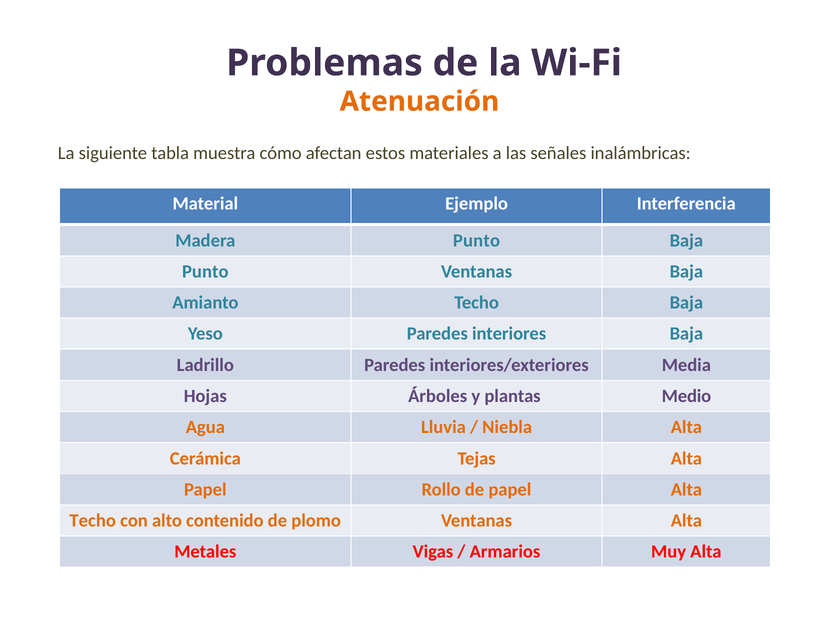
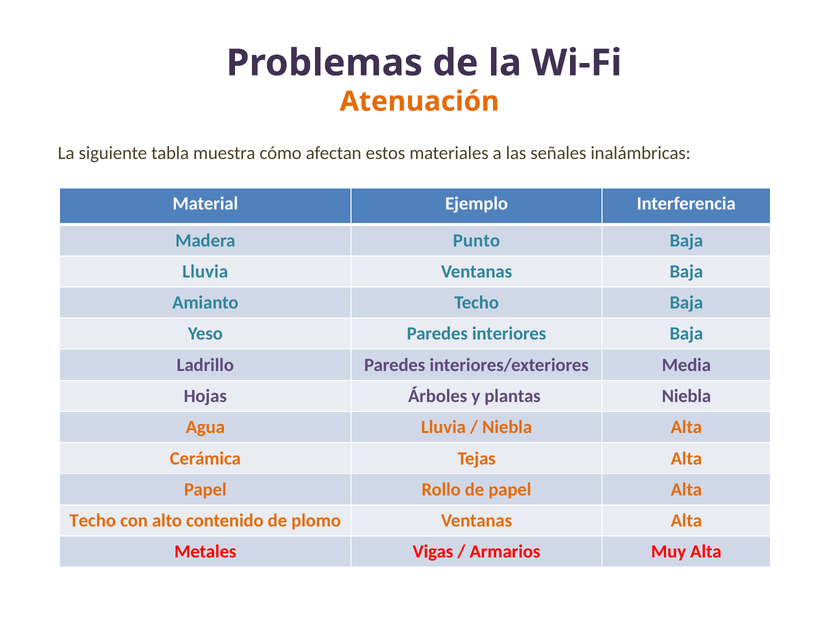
Punto at (205, 272): Punto -> Lluvia
plantas Medio: Medio -> Niebla
